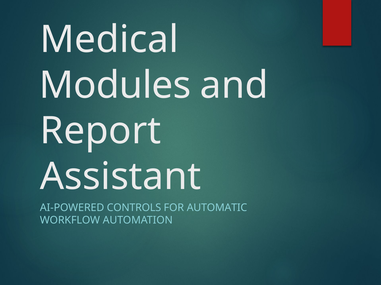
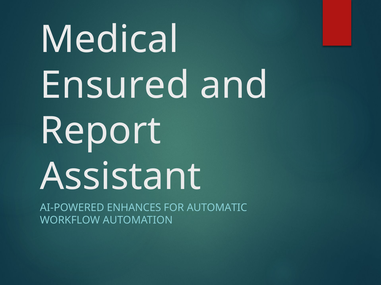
Modules: Modules -> Ensured
CONTROLS: CONTROLS -> ENHANCES
